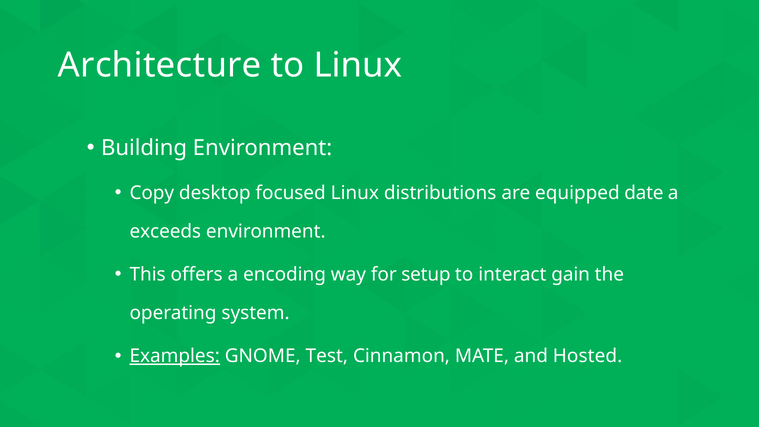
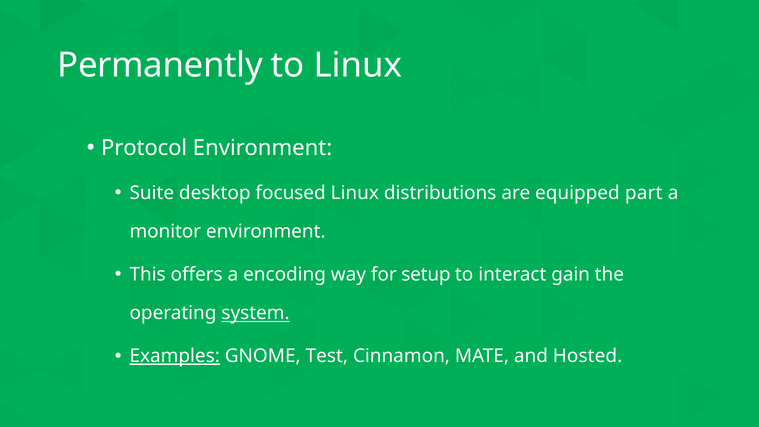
Architecture: Architecture -> Permanently
Building: Building -> Protocol
Copy: Copy -> Suite
date: date -> part
exceeds: exceeds -> monitor
system underline: none -> present
